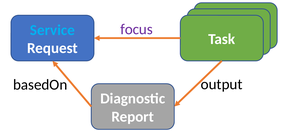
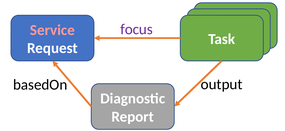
Service colour: light blue -> pink
